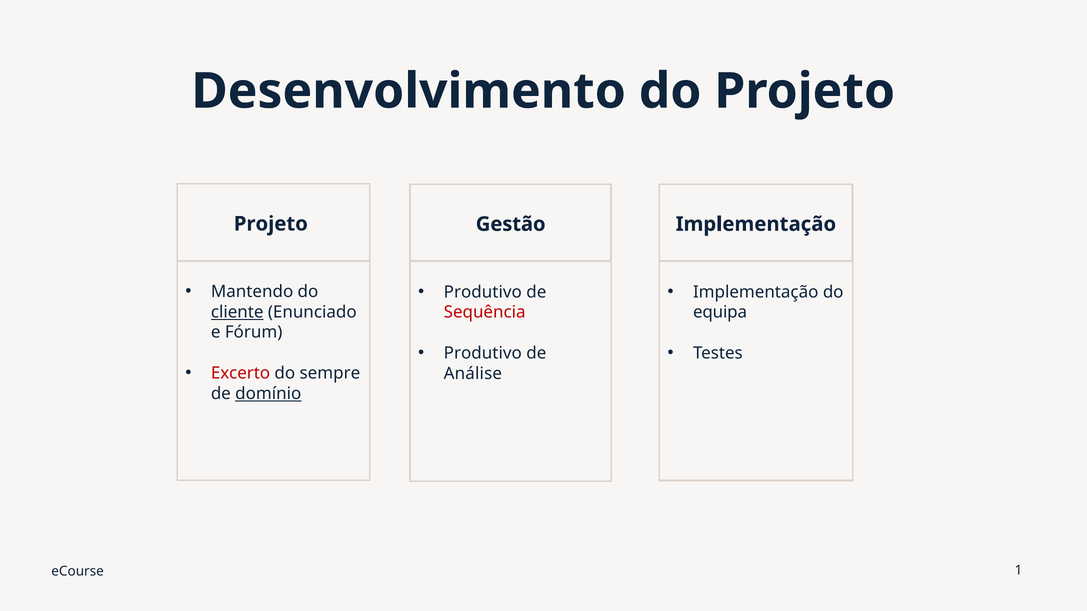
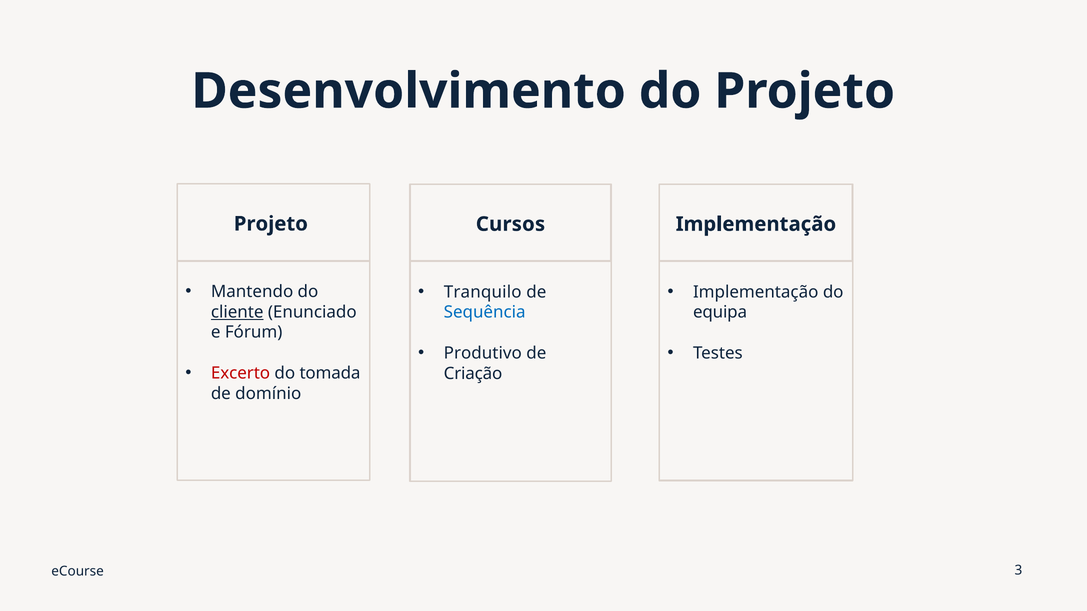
Gestão: Gestão -> Cursos
Produtivo at (483, 292): Produtivo -> Tranquilo
Sequência colour: red -> blue
sempre: sempre -> tomada
Análise: Análise -> Criação
domínio underline: present -> none
1: 1 -> 3
